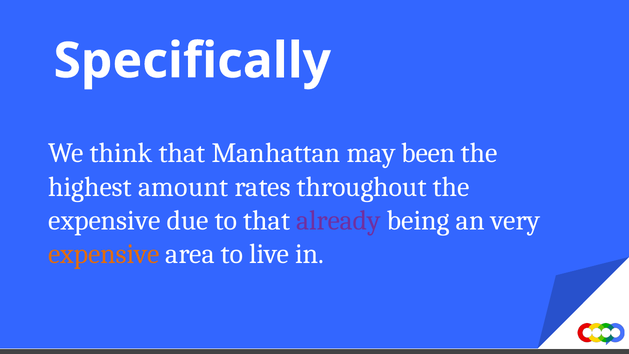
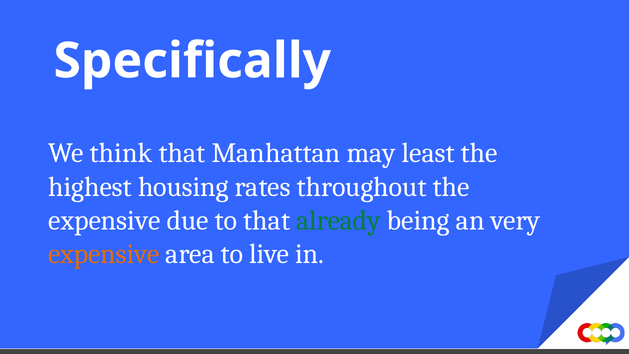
been: been -> least
amount: amount -> housing
already colour: purple -> green
